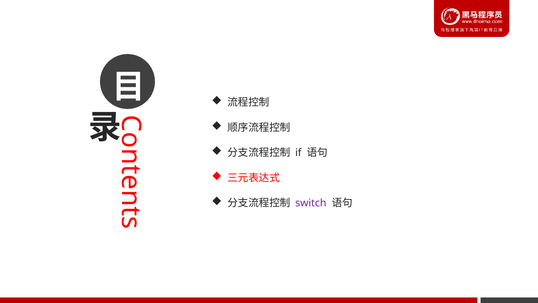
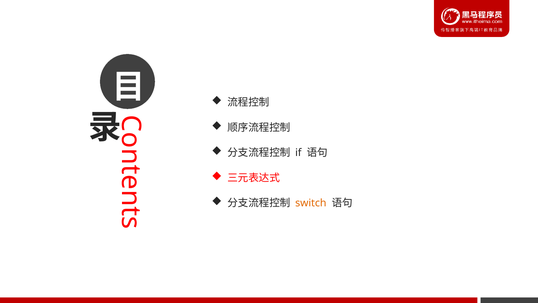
switch colour: purple -> orange
